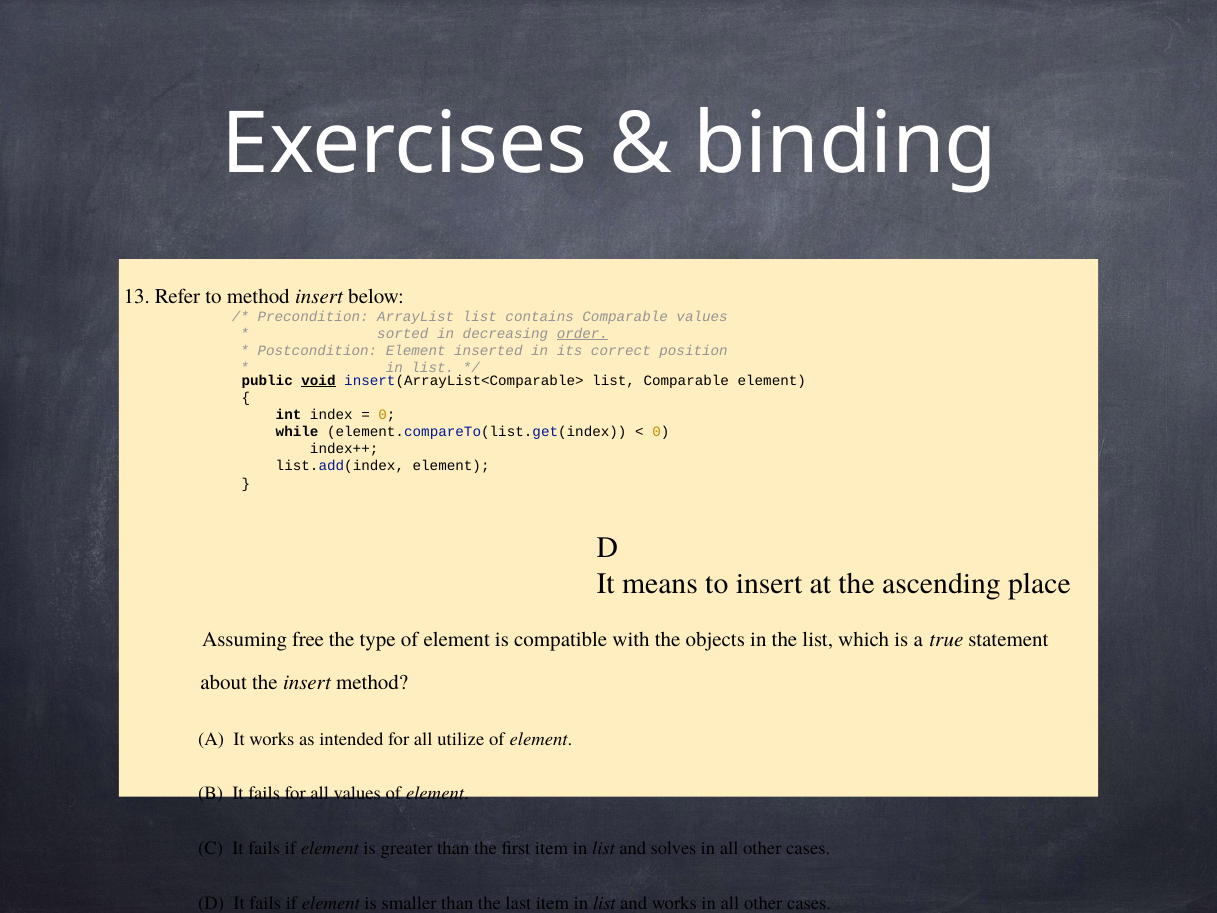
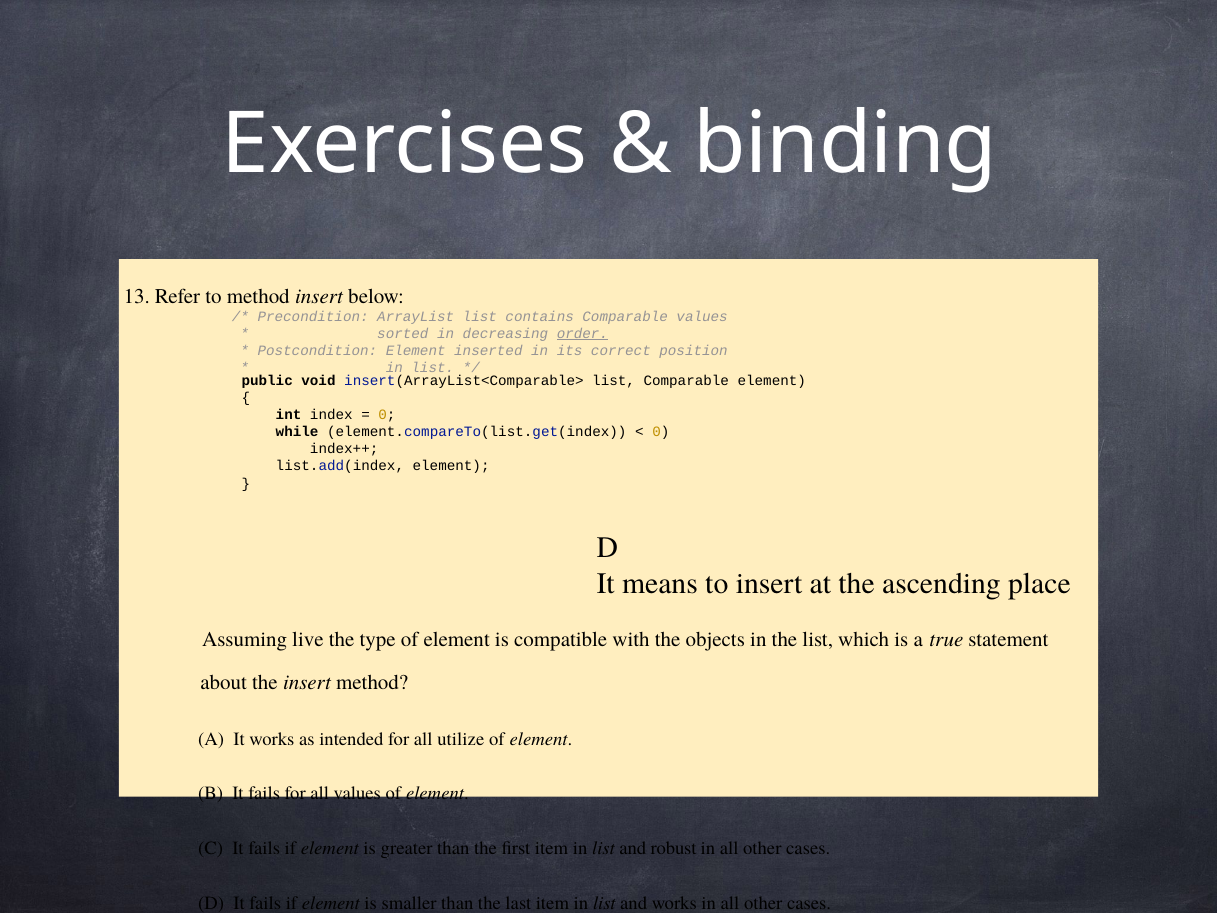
void underline: present -> none
free: free -> live
solves: solves -> robust
